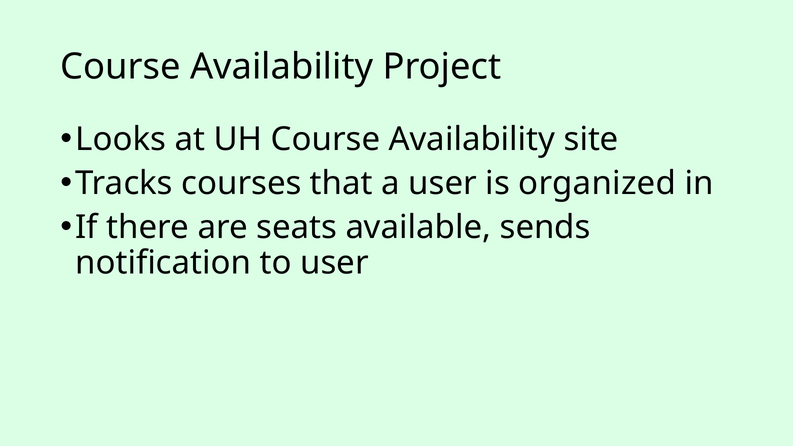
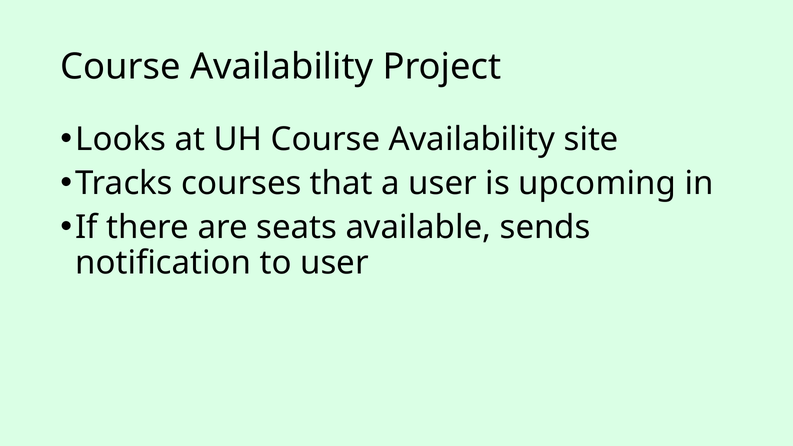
organized: organized -> upcoming
